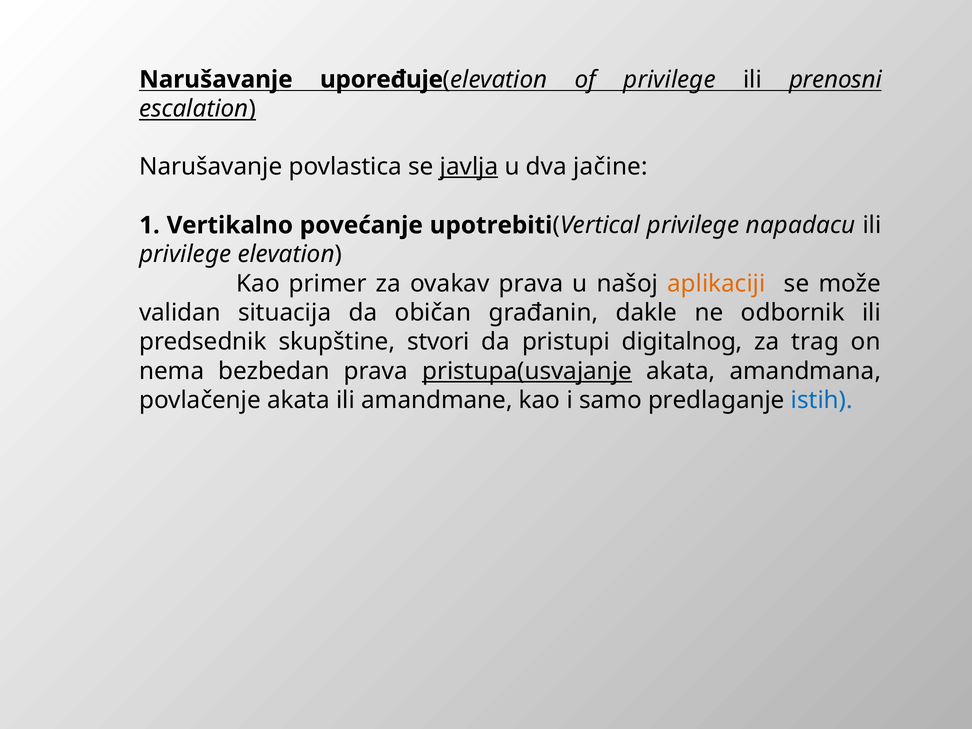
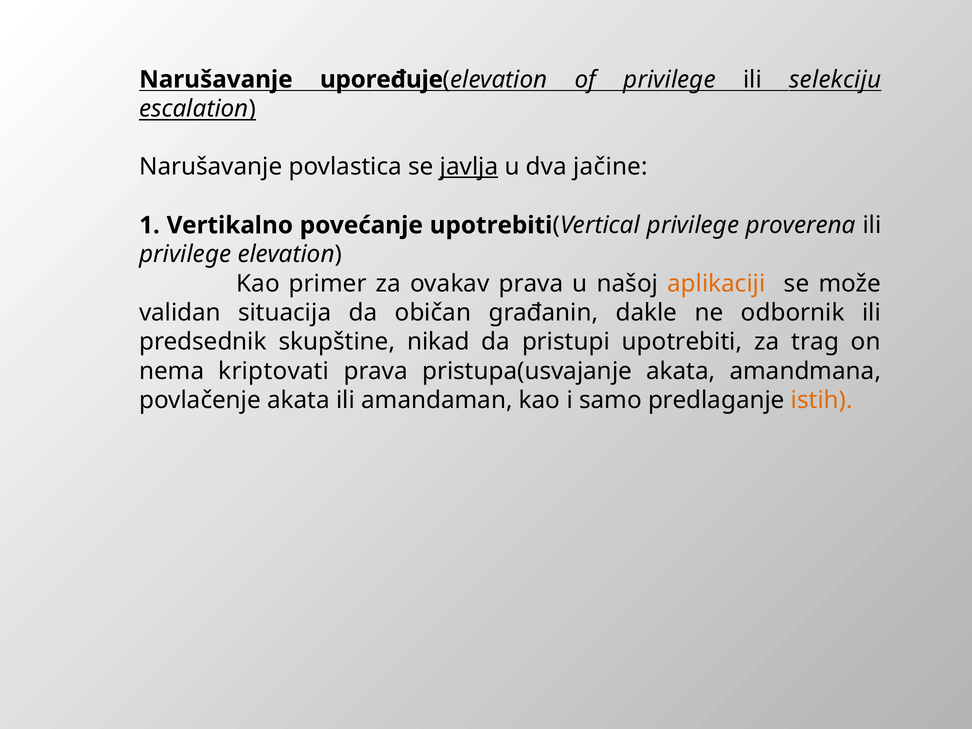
prenosni: prenosni -> selekciju
napadacu: napadacu -> proverena
stvori: stvori -> nikad
pristupi digitalnog: digitalnog -> upotrebiti
bezbedan: bezbedan -> kriptovati
pristupa(usvajanje underline: present -> none
amandmane: amandmane -> amandaman
istih colour: blue -> orange
